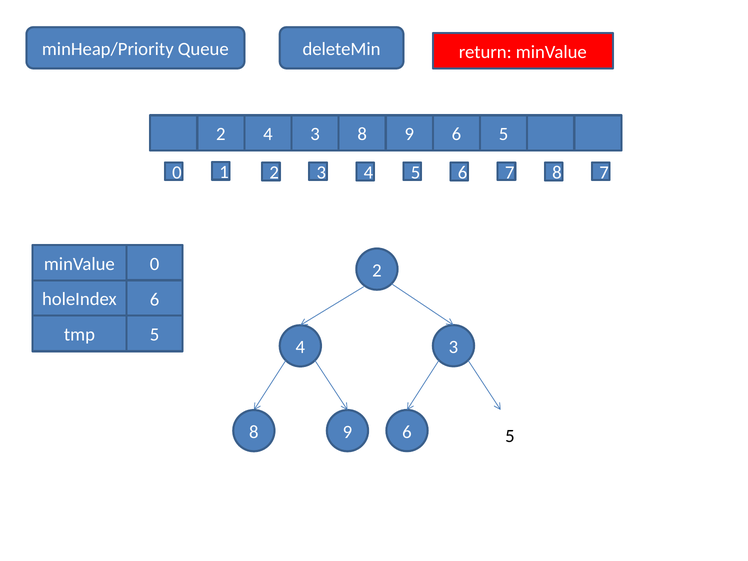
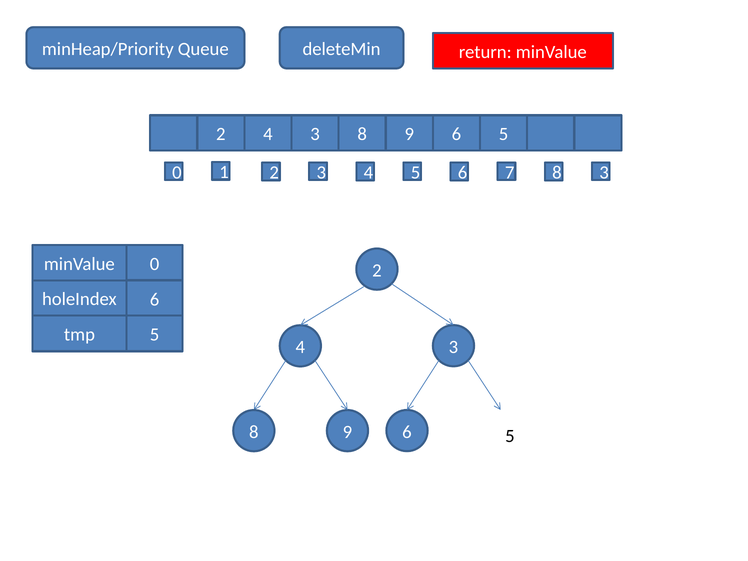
8 7: 7 -> 3
